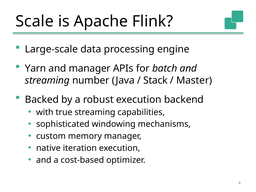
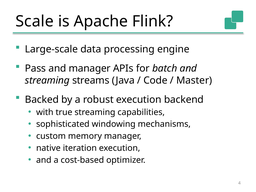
Yarn: Yarn -> Pass
number: number -> streams
Stack: Stack -> Code
